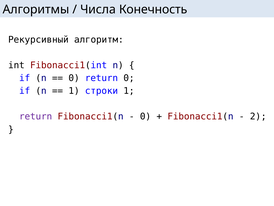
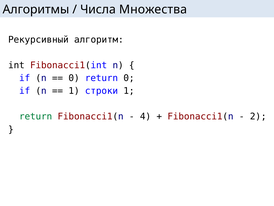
Конечность: Конечность -> Множества
return at (36, 116) colour: purple -> green
0 at (145, 116): 0 -> 4
